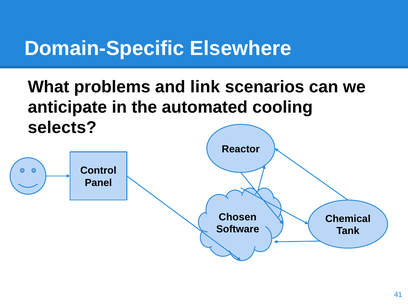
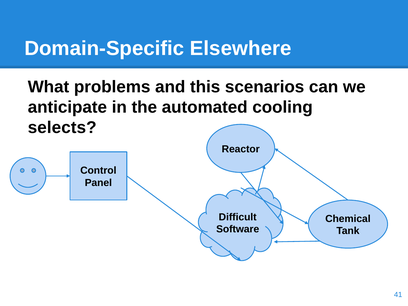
link: link -> this
Chosen: Chosen -> Difficult
